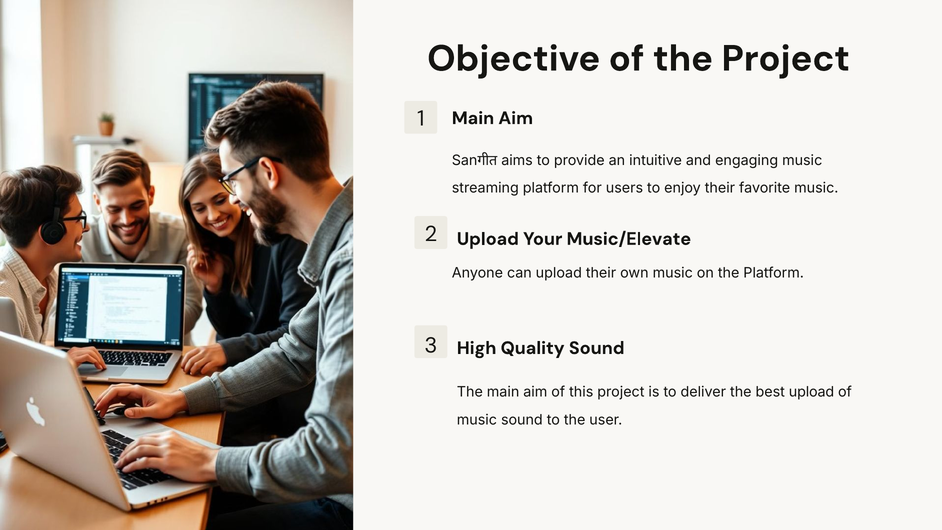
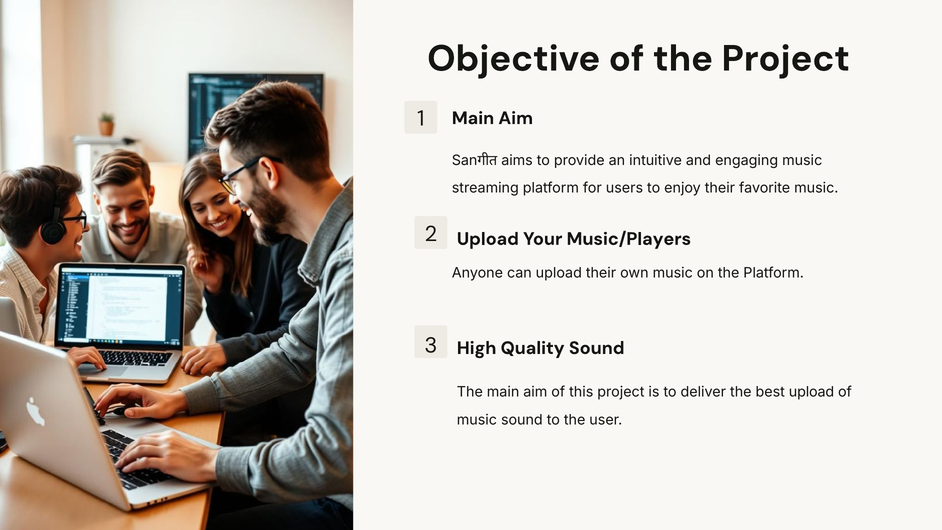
Music/Elevate: Music/Elevate -> Music/Players
